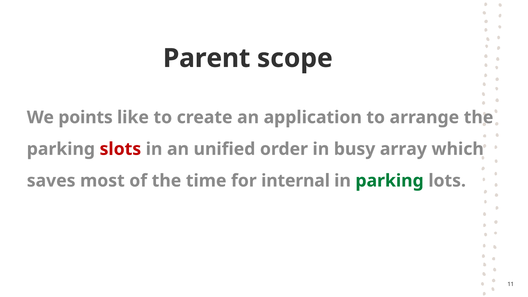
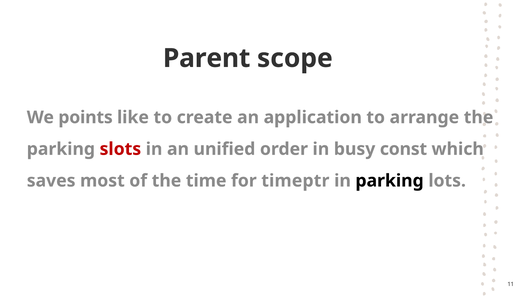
array: array -> const
internal: internal -> timeptr
parking at (390, 181) colour: green -> black
